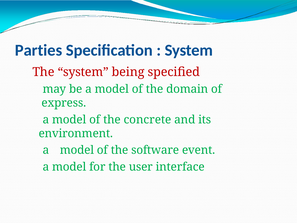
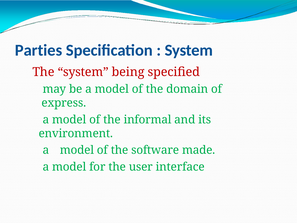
concrete: concrete -> informal
event: event -> made
